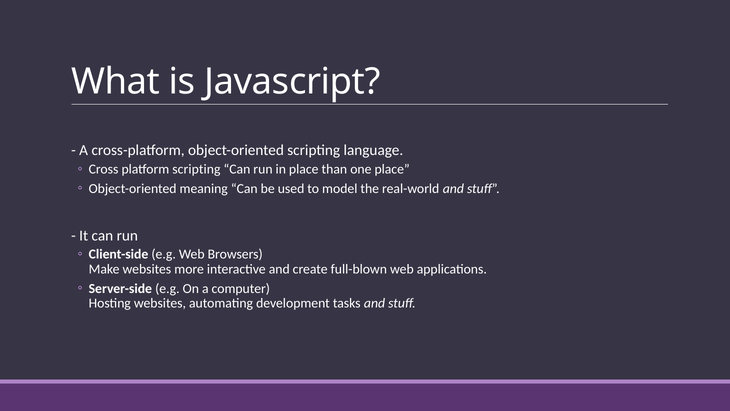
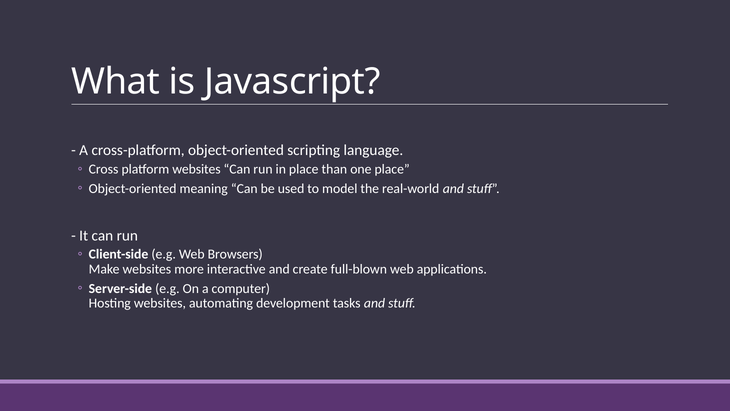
platform scripting: scripting -> websites
